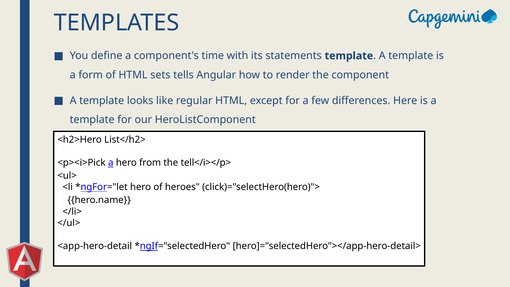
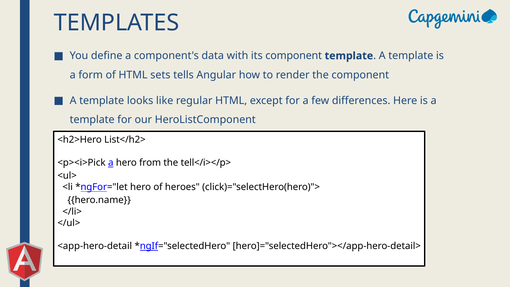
time: time -> data
its statements: statements -> component
